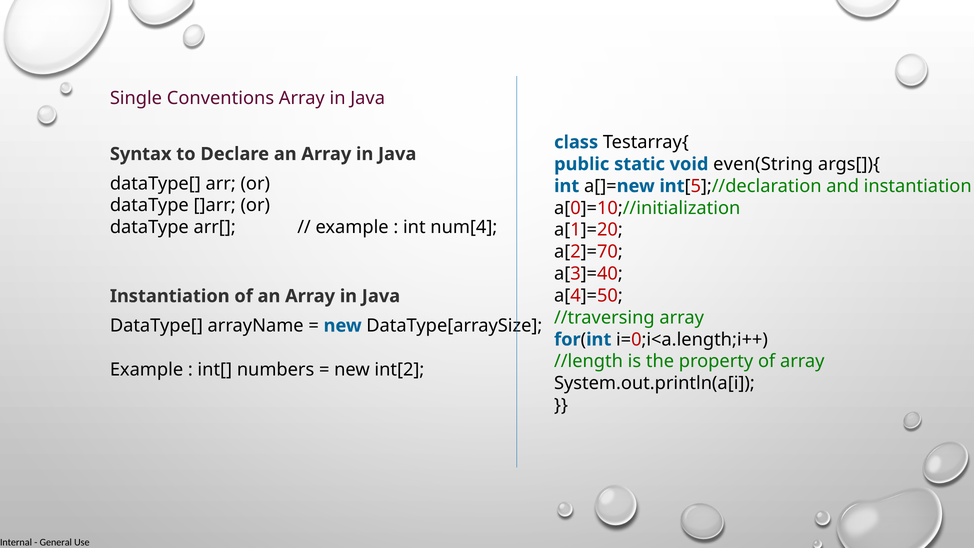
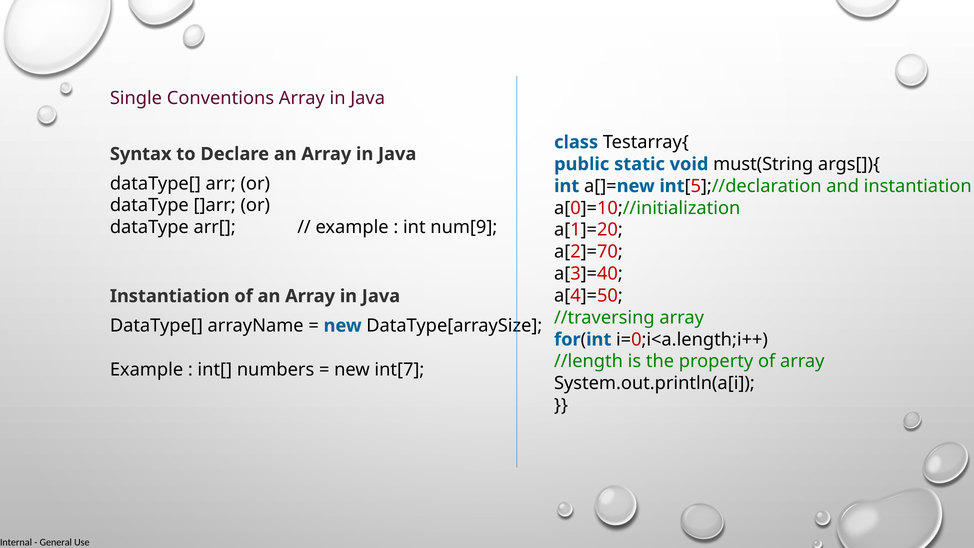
even(String: even(String -> must(String
num[4: num[4 -> num[9
int[2: int[2 -> int[7
